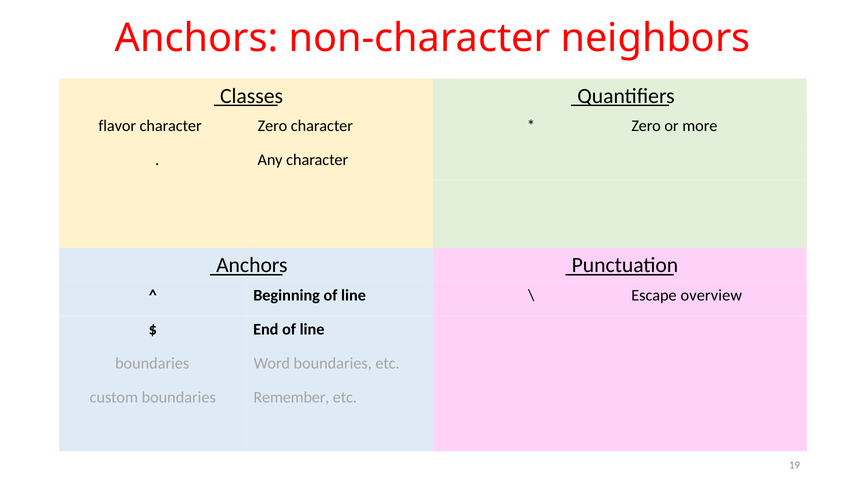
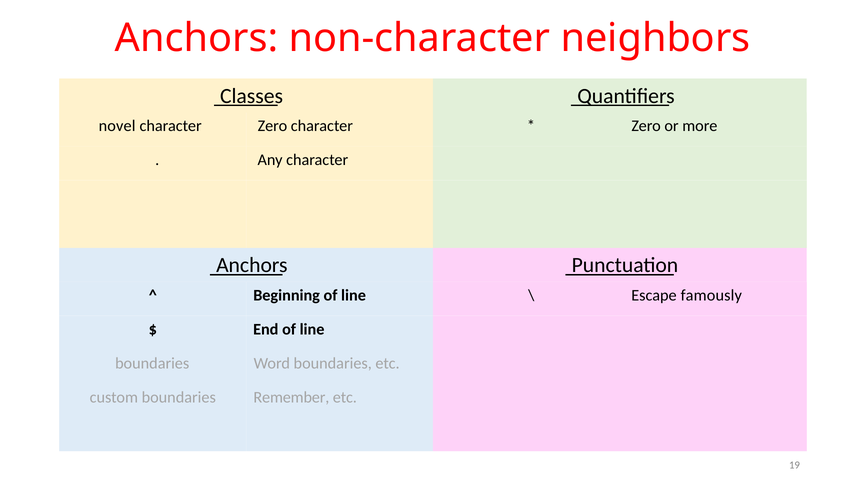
flavor: flavor -> novel
overview: overview -> famously
